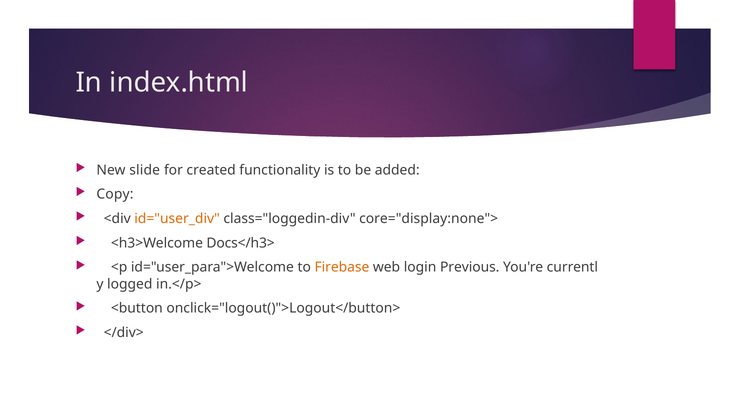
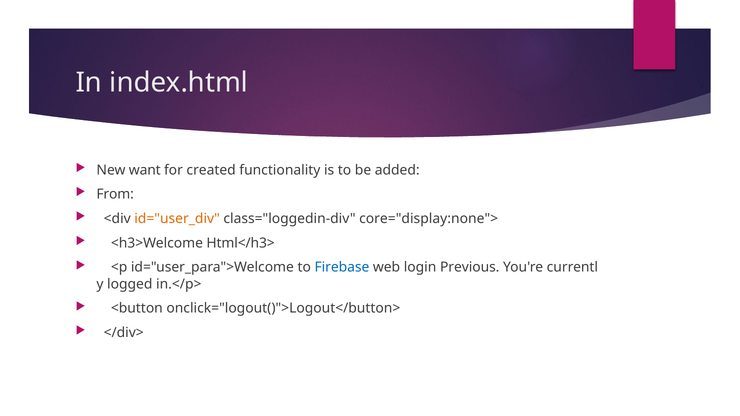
slide: slide -> want
Copy: Copy -> From
Docs</h3>: Docs</h3> -> Html</h3>
Firebase colour: orange -> blue
